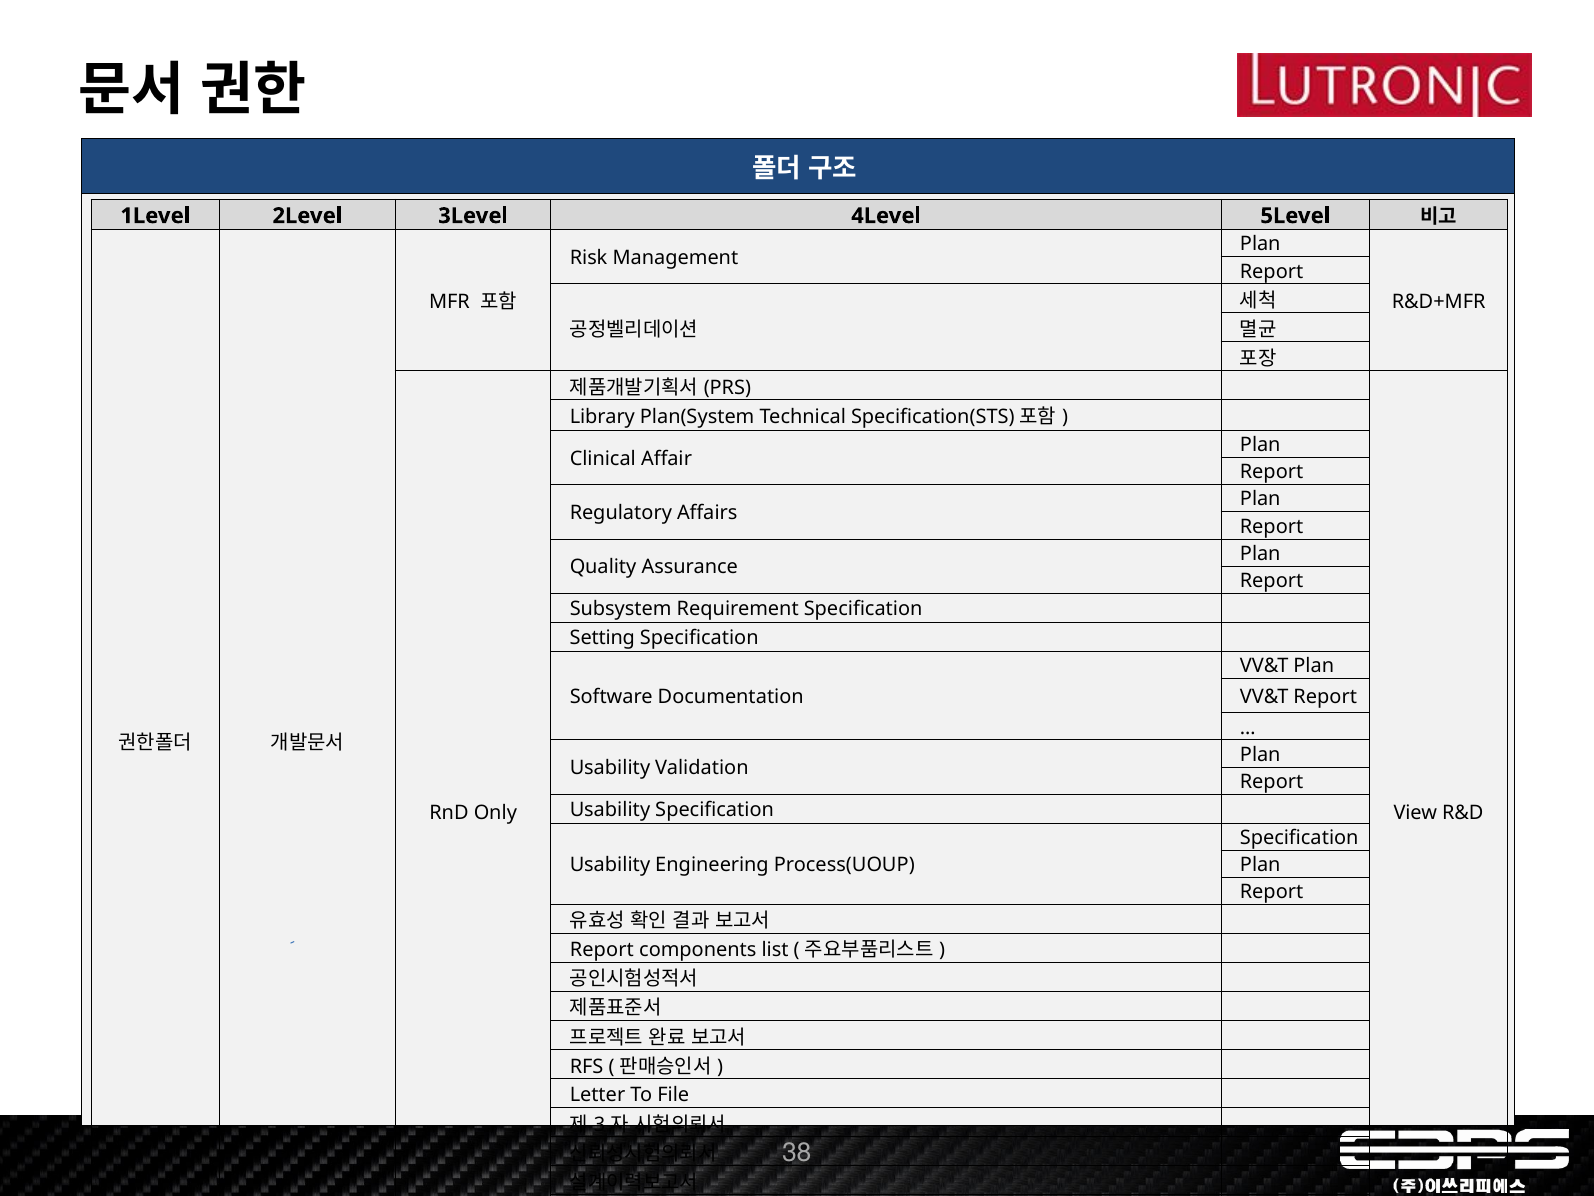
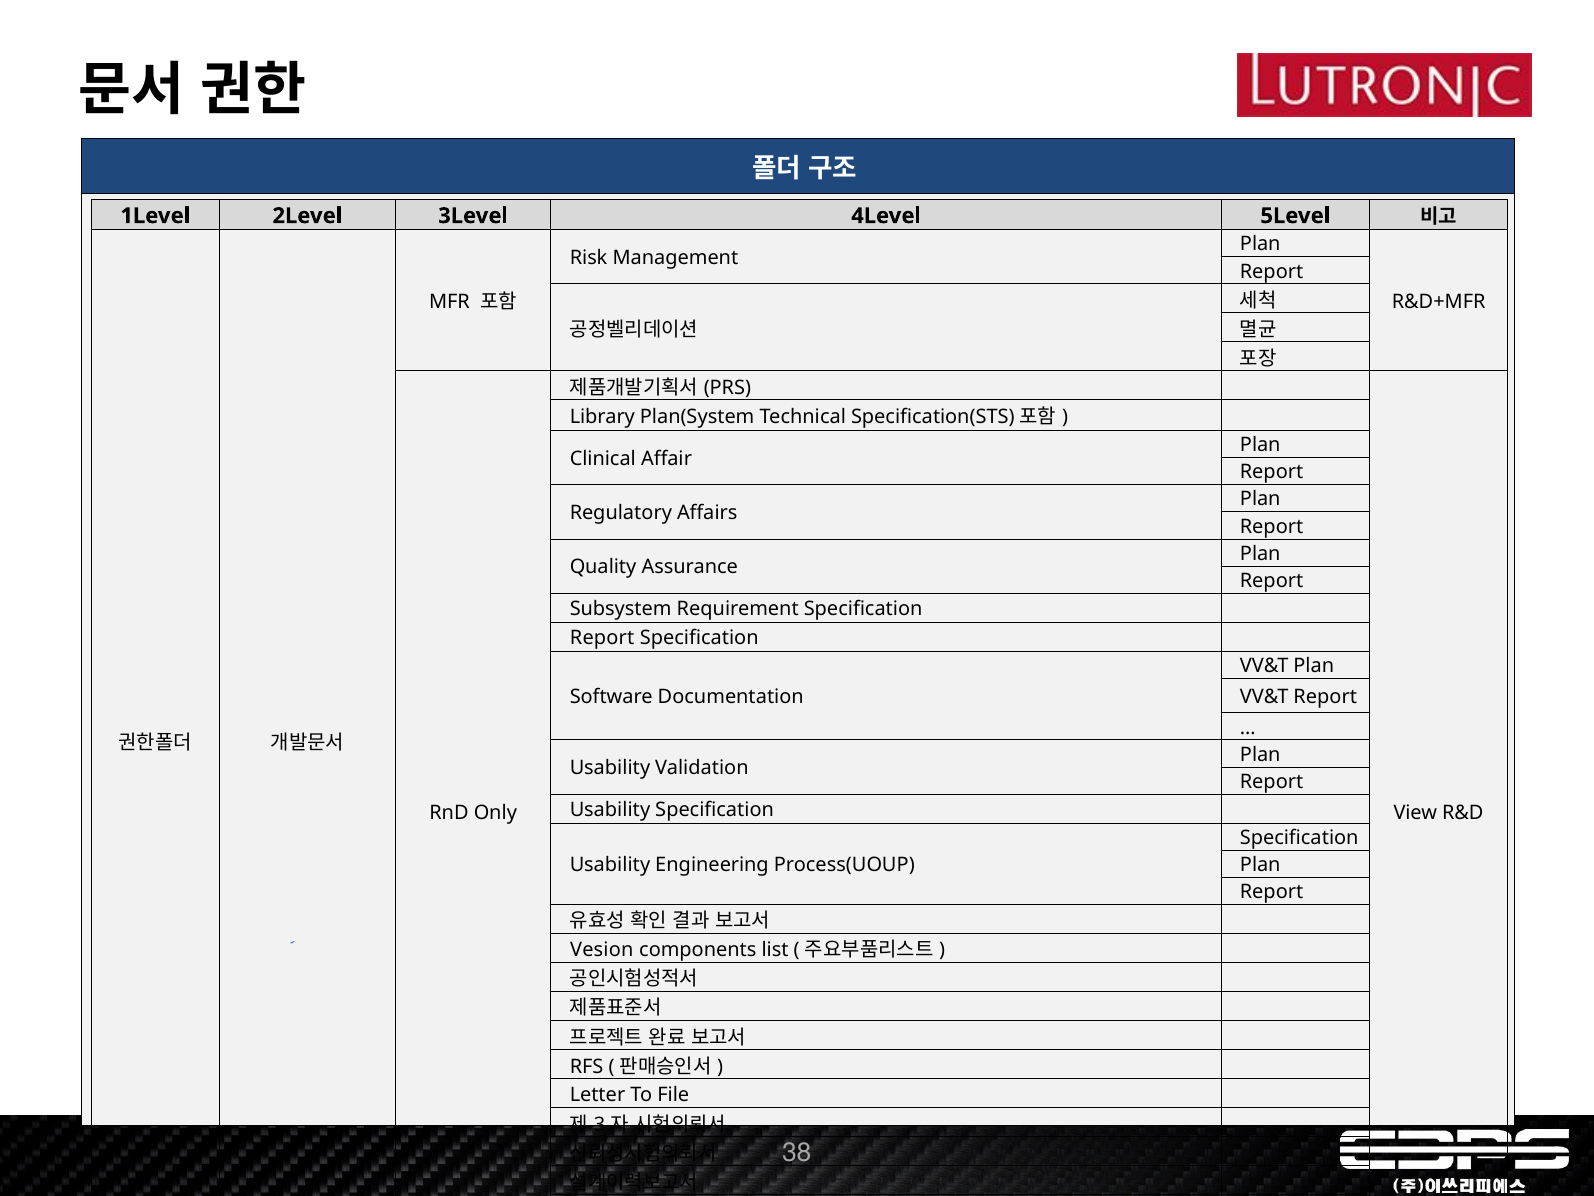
Setting at (602, 638): Setting -> Report
Report at (602, 950): Report -> Vesion
